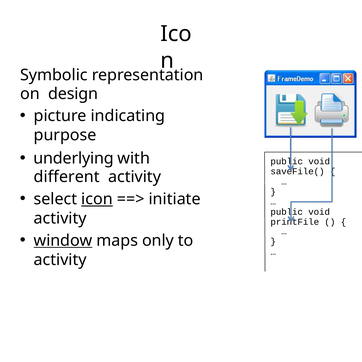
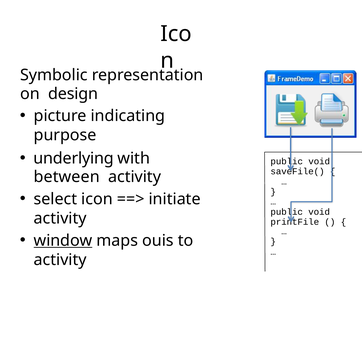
different: different -> between
icon underline: present -> none
only: only -> ouis
